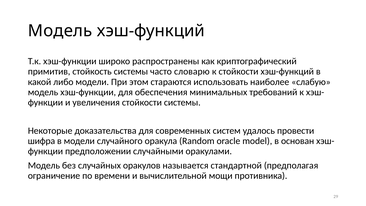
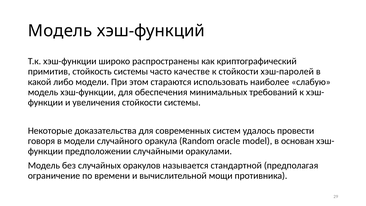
словарю: словарю -> качестве
стойкости хэш-функций: хэш-функций -> хэш-паролей
шифра: шифра -> говоря
